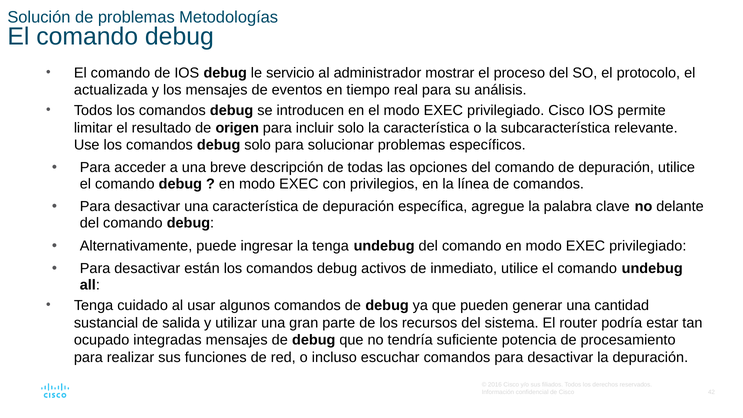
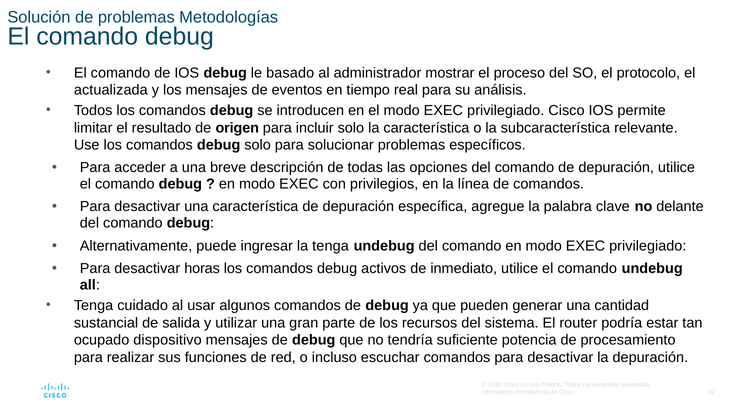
servicio: servicio -> basado
están: están -> horas
integradas: integradas -> dispositivo
